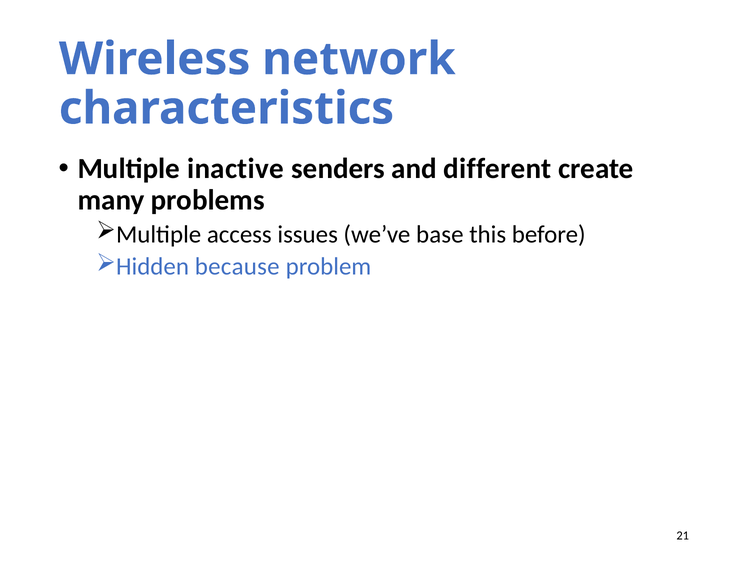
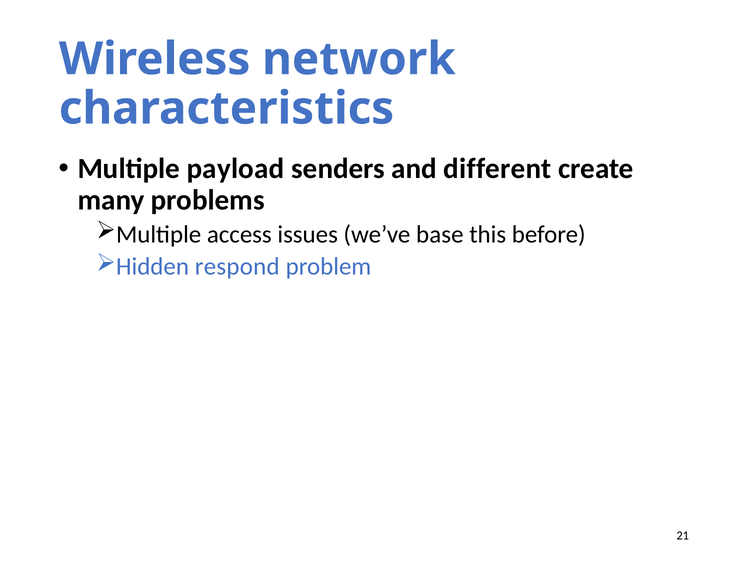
inactive: inactive -> payload
because: because -> respond
